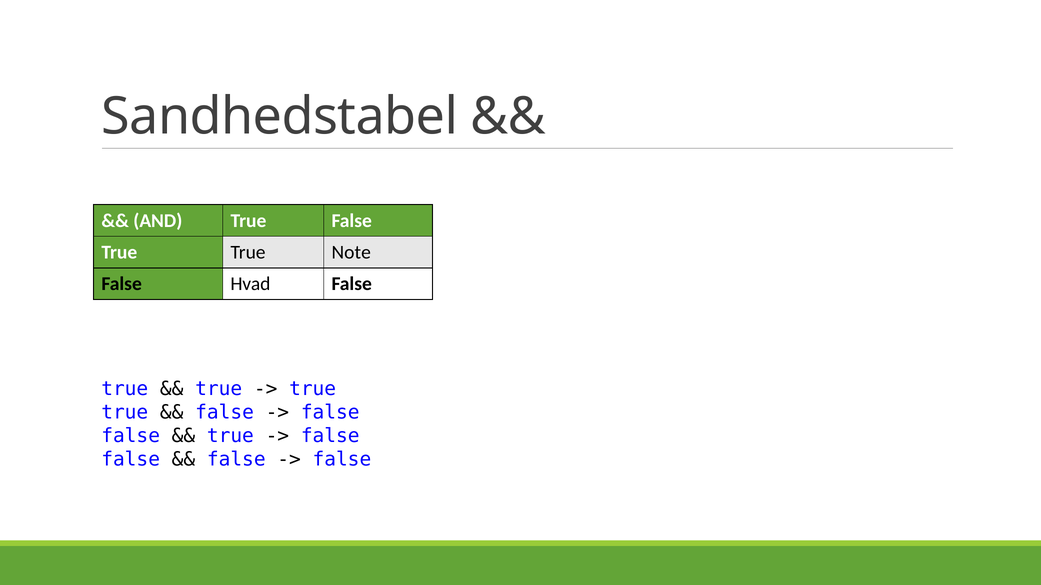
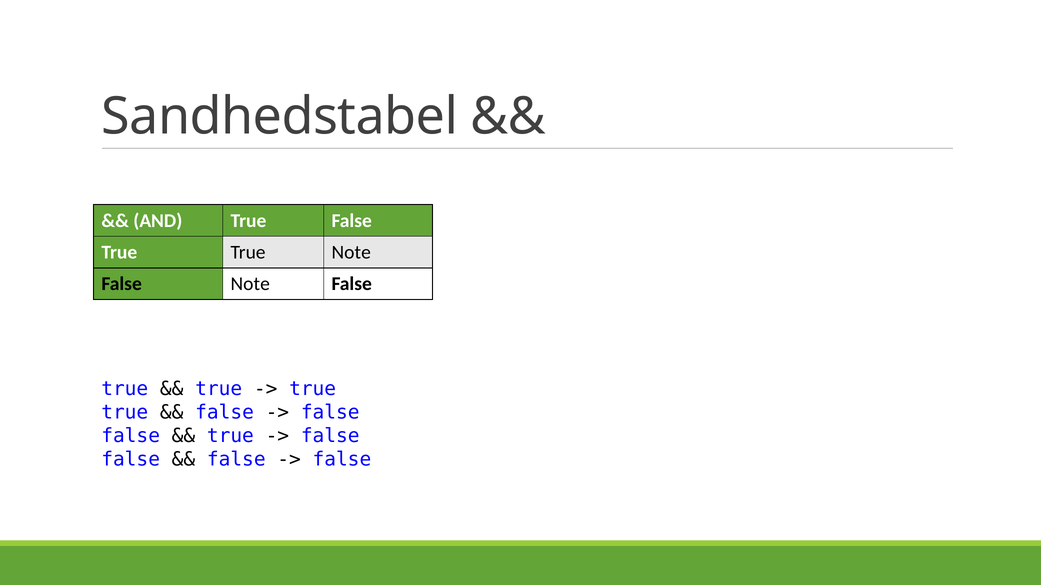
False Hvad: Hvad -> Note
